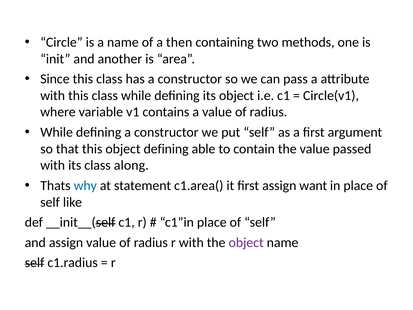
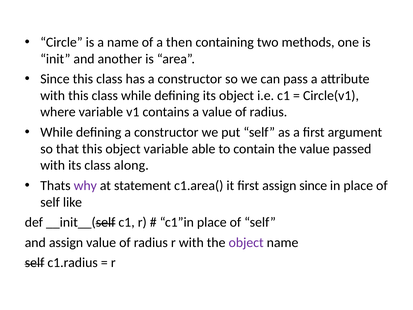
object defining: defining -> variable
why colour: blue -> purple
assign want: want -> since
